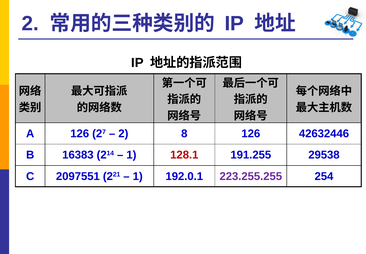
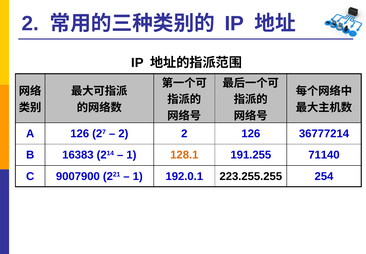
2 8: 8 -> 2
42632446: 42632446 -> 36777214
128.1 colour: red -> orange
29538: 29538 -> 71140
2097551: 2097551 -> 9007900
223.255.255 colour: purple -> black
